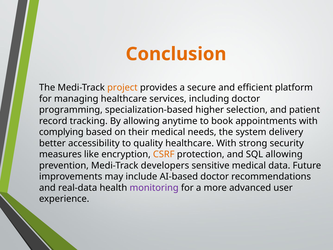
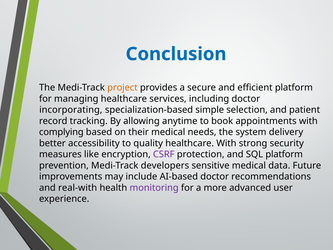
Conclusion colour: orange -> blue
programming: programming -> incorporating
higher: higher -> simple
CSRF colour: orange -> purple
SQL allowing: allowing -> platform
real-data: real-data -> real-with
